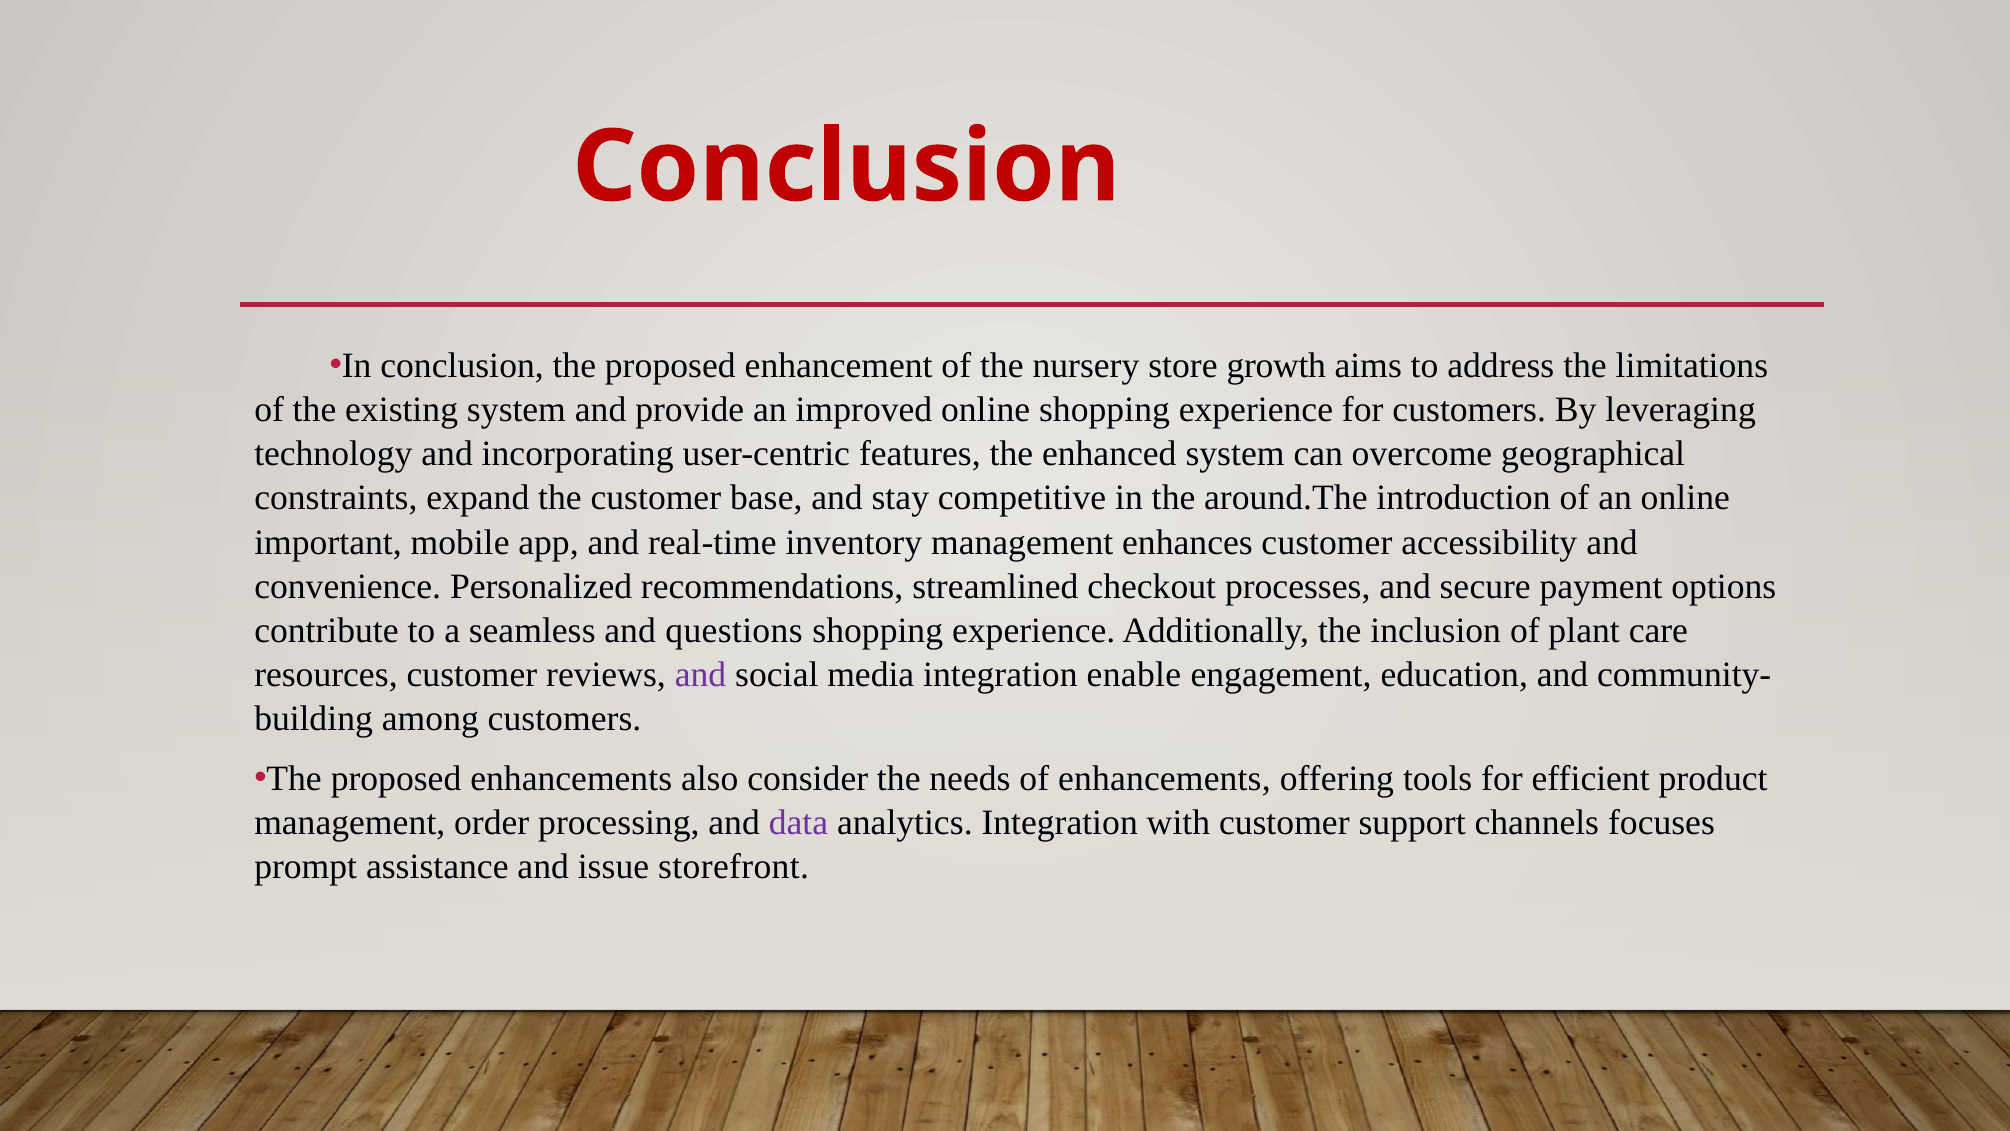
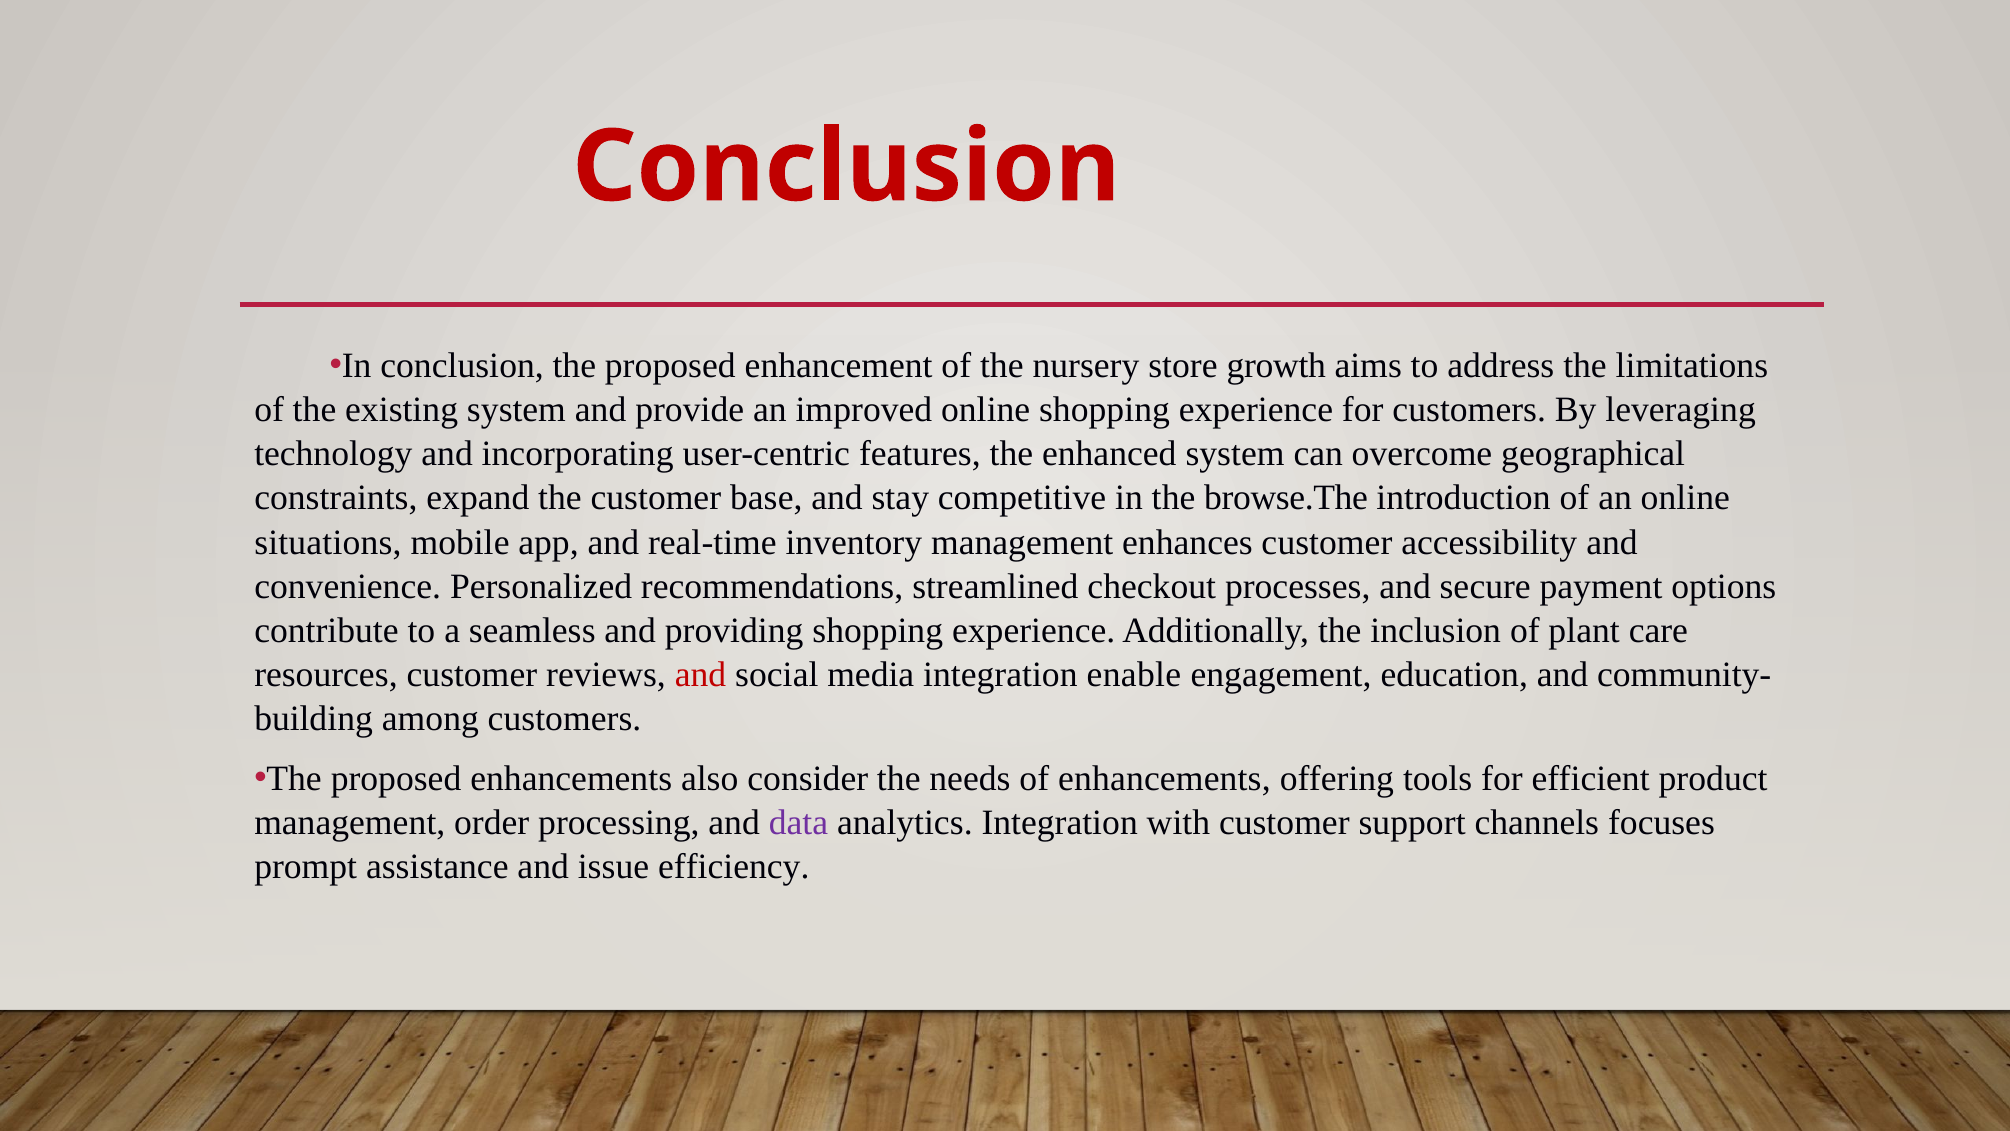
around.The: around.The -> browse.The
important: important -> situations
questions: questions -> providing
and at (701, 675) colour: purple -> red
storefront: storefront -> efficiency
